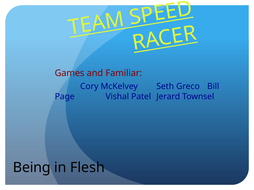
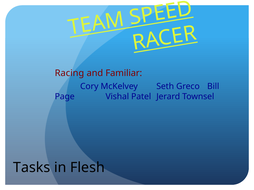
Games: Games -> Racing
Being: Being -> Tasks
